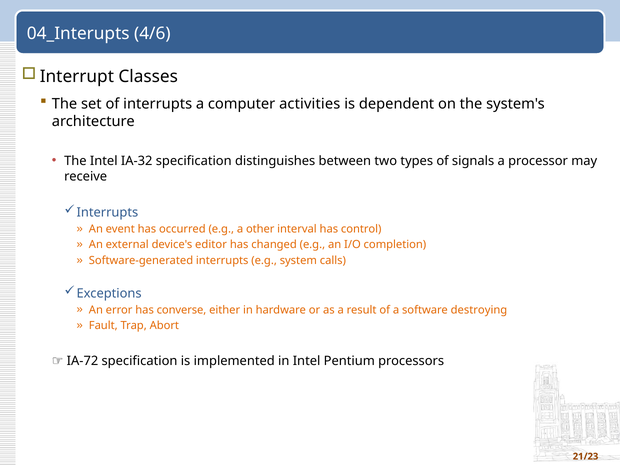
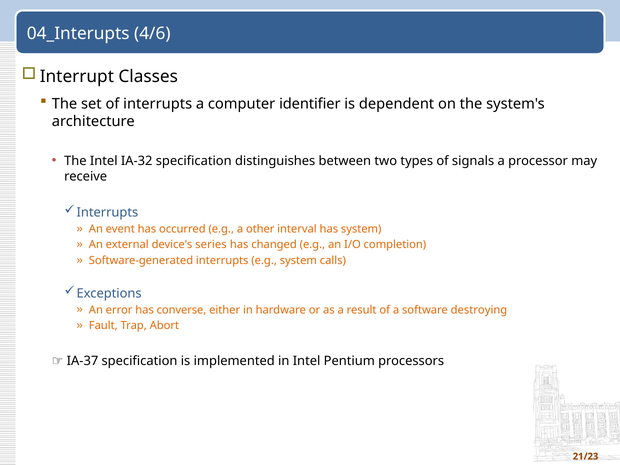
activities: activities -> identifier
has control: control -> system
editor: editor -> series
IA-72: IA-72 -> IA-37
